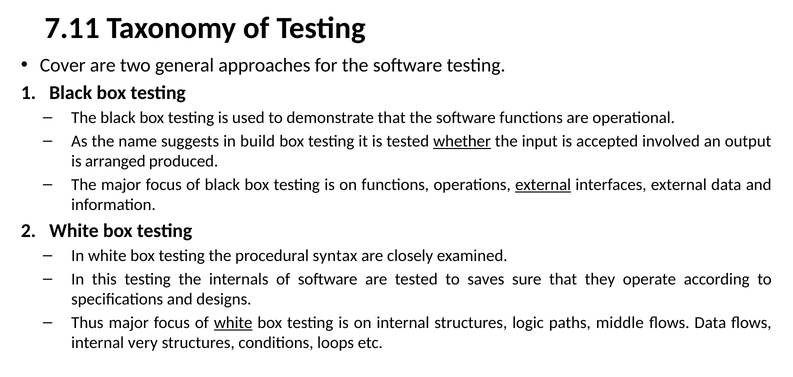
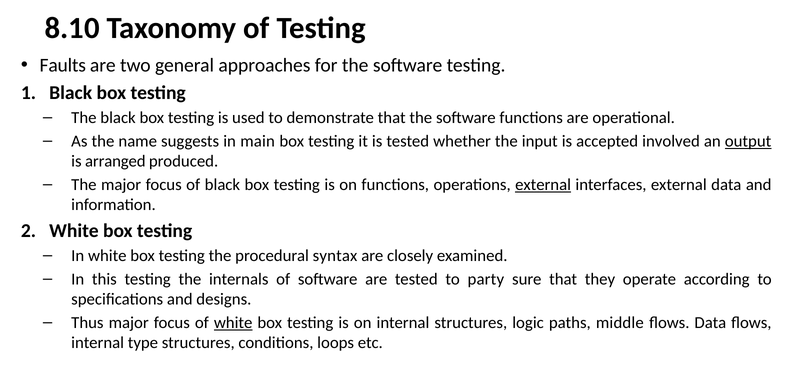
7.11: 7.11 -> 8.10
Cover: Cover -> Faults
build: build -> main
whether underline: present -> none
output underline: none -> present
saves: saves -> party
very: very -> type
